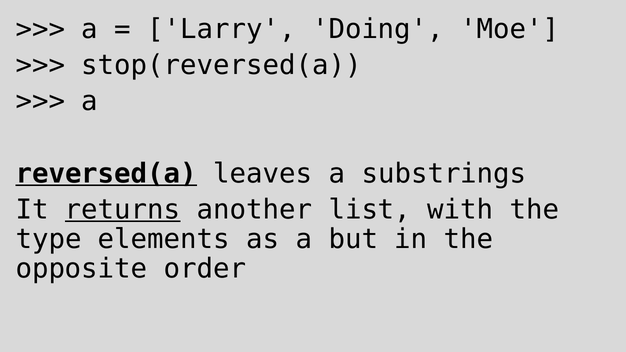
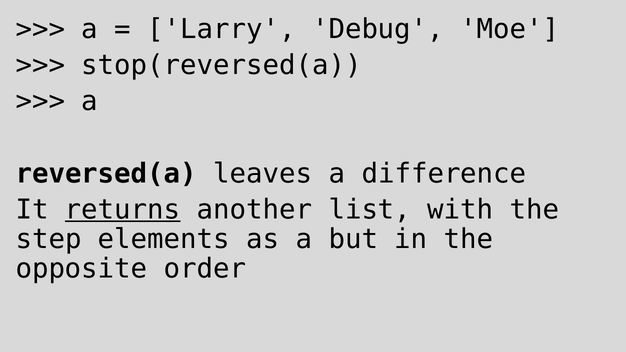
Doing: Doing -> Debug
reversed(a underline: present -> none
substrings: substrings -> difference
type: type -> step
